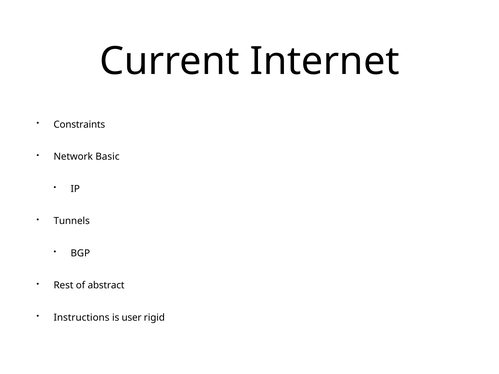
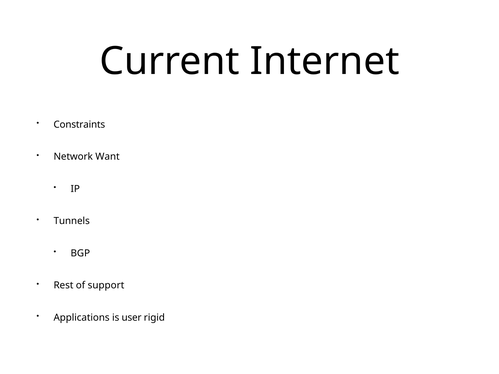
Basic: Basic -> Want
abstract: abstract -> support
Instructions: Instructions -> Applications
